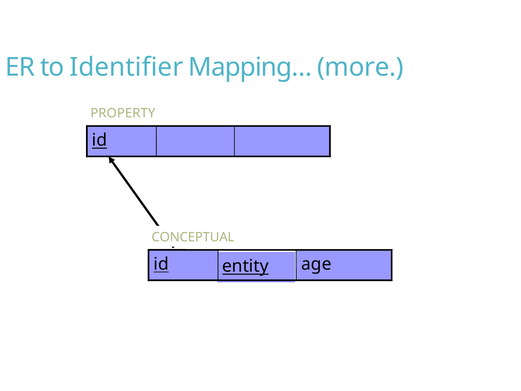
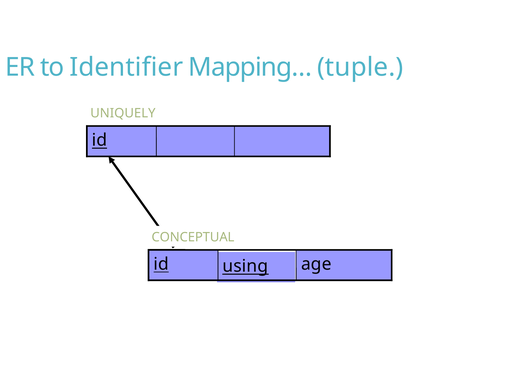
more: more -> tuple
PROPERTY: PROPERTY -> UNIQUELY
entity: entity -> using
